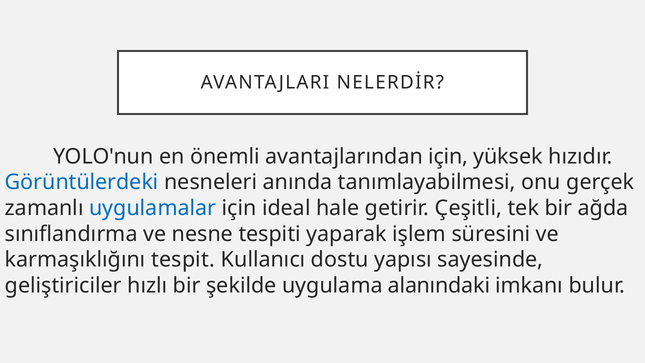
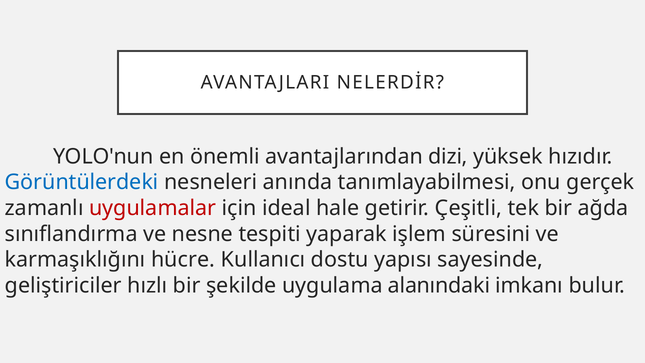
avantajlarından için: için -> dizi
uygulamalar colour: blue -> red
tespit: tespit -> hücre
